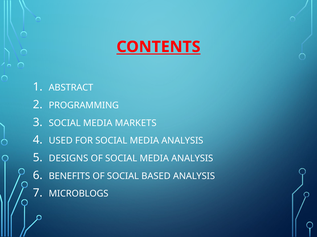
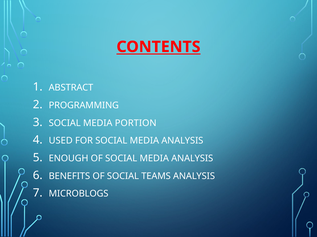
MARKETS: MARKETS -> PORTION
DESIGNS: DESIGNS -> ENOUGH
BASED: BASED -> TEAMS
